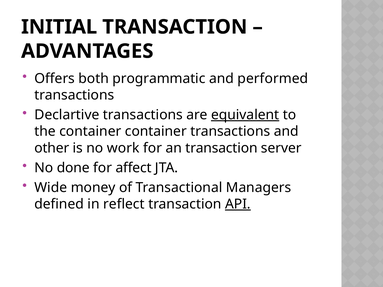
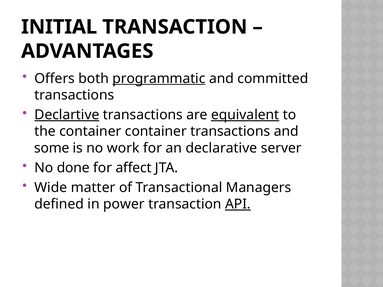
programmatic underline: none -> present
performed: performed -> committed
Declartive underline: none -> present
other: other -> some
an transaction: transaction -> declarative
money: money -> matter
reflect: reflect -> power
